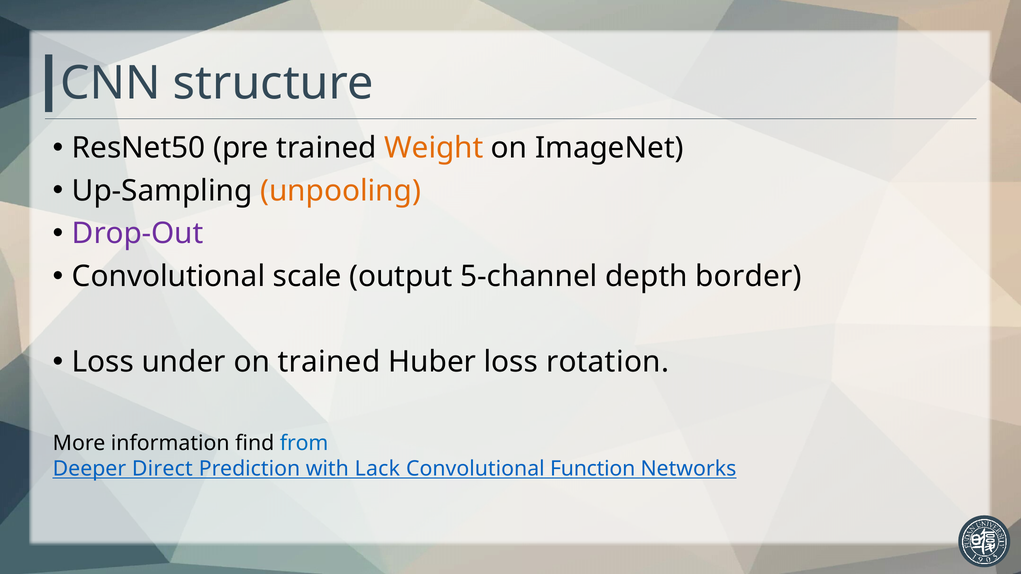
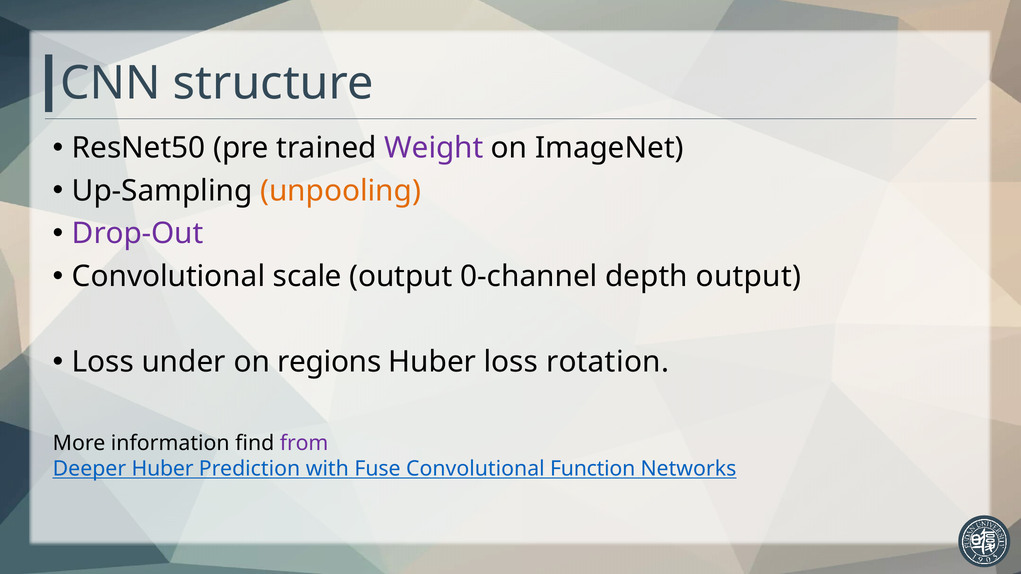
Weight colour: orange -> purple
5-channel: 5-channel -> 0-channel
depth border: border -> output
on trained: trained -> regions
from colour: blue -> purple
Deeper Direct: Direct -> Huber
Lack: Lack -> Fuse
